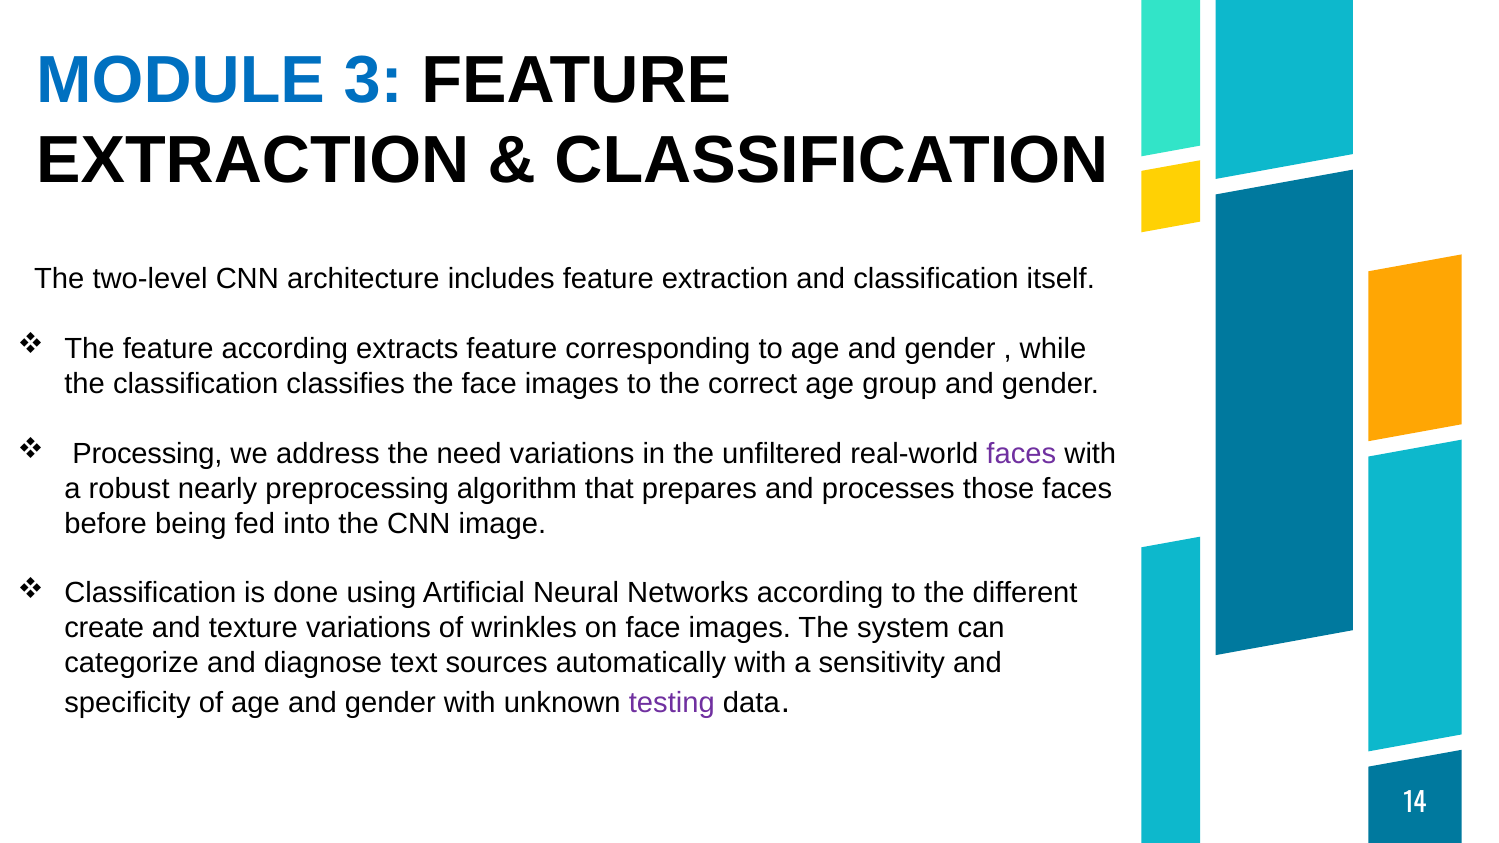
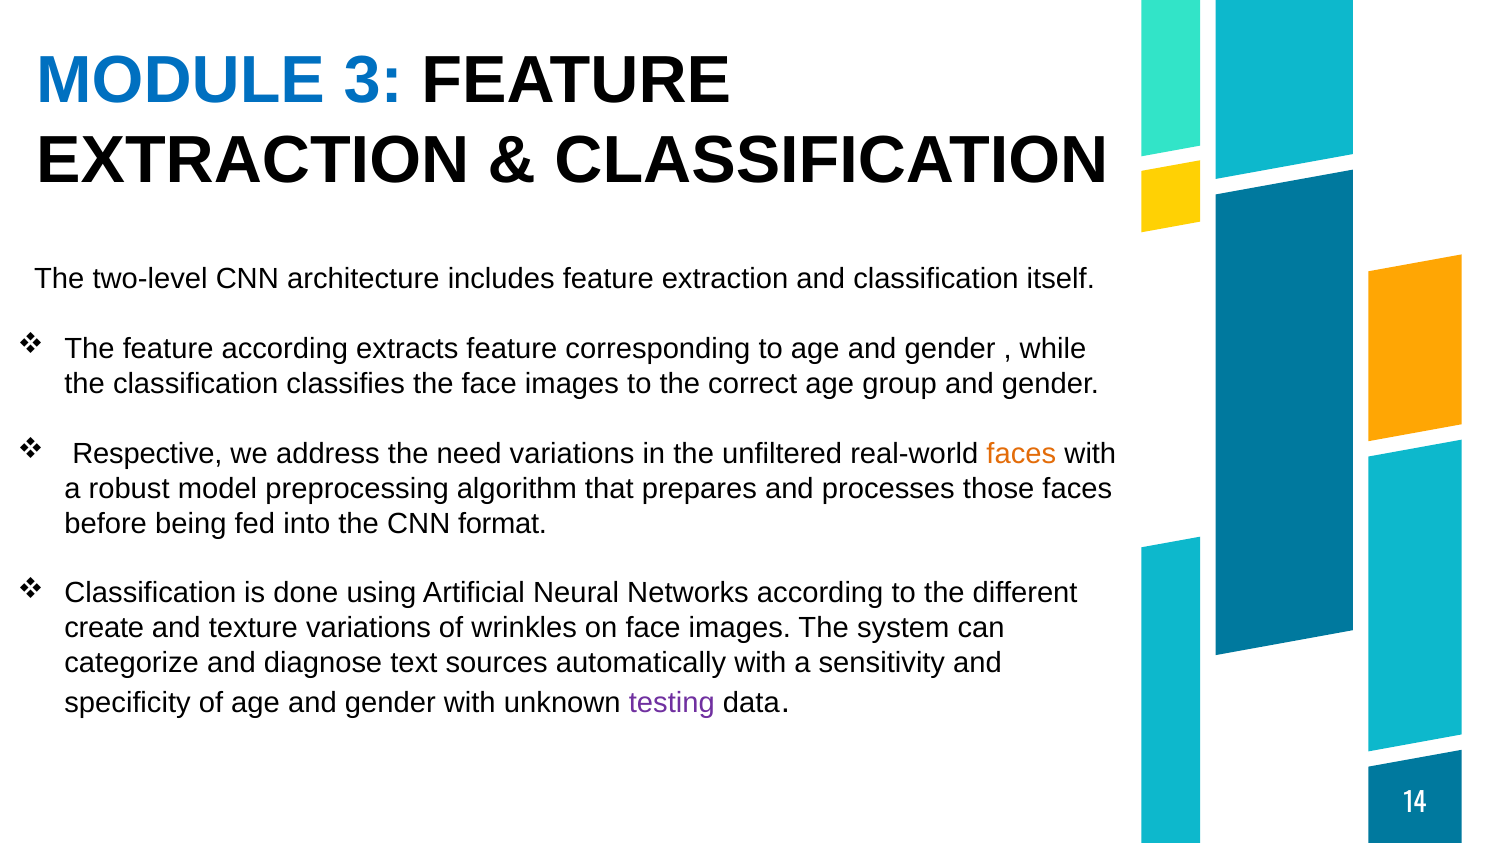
Processing: Processing -> Respective
faces at (1021, 454) colour: purple -> orange
nearly: nearly -> model
image: image -> format
